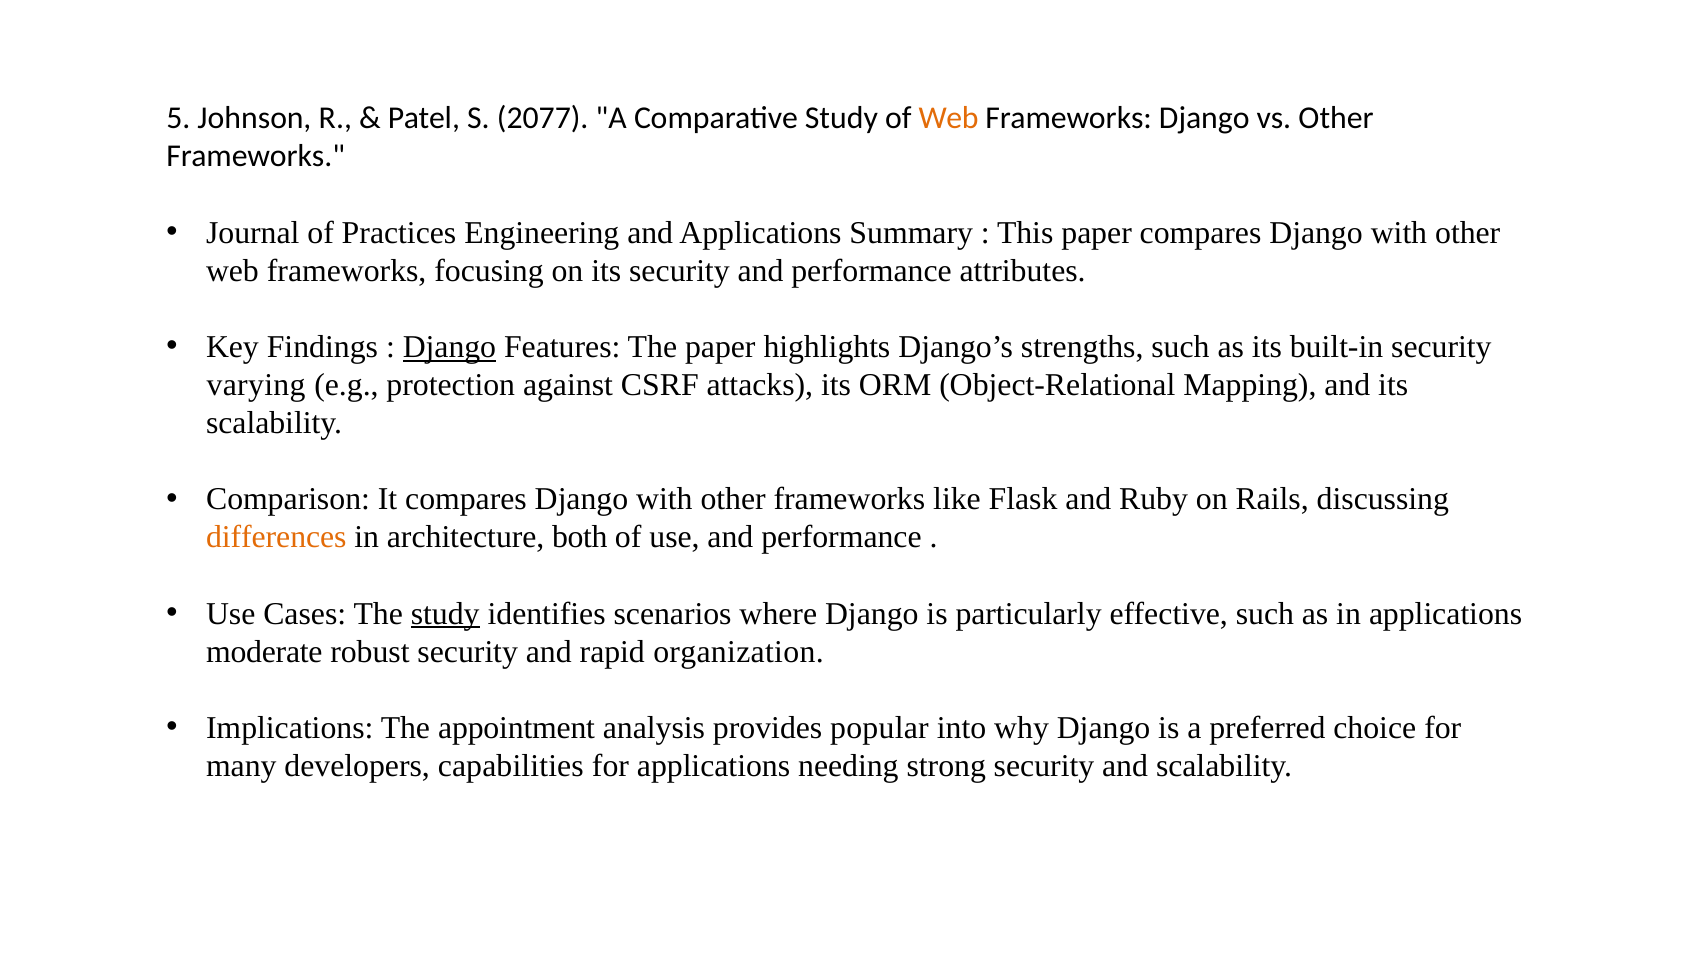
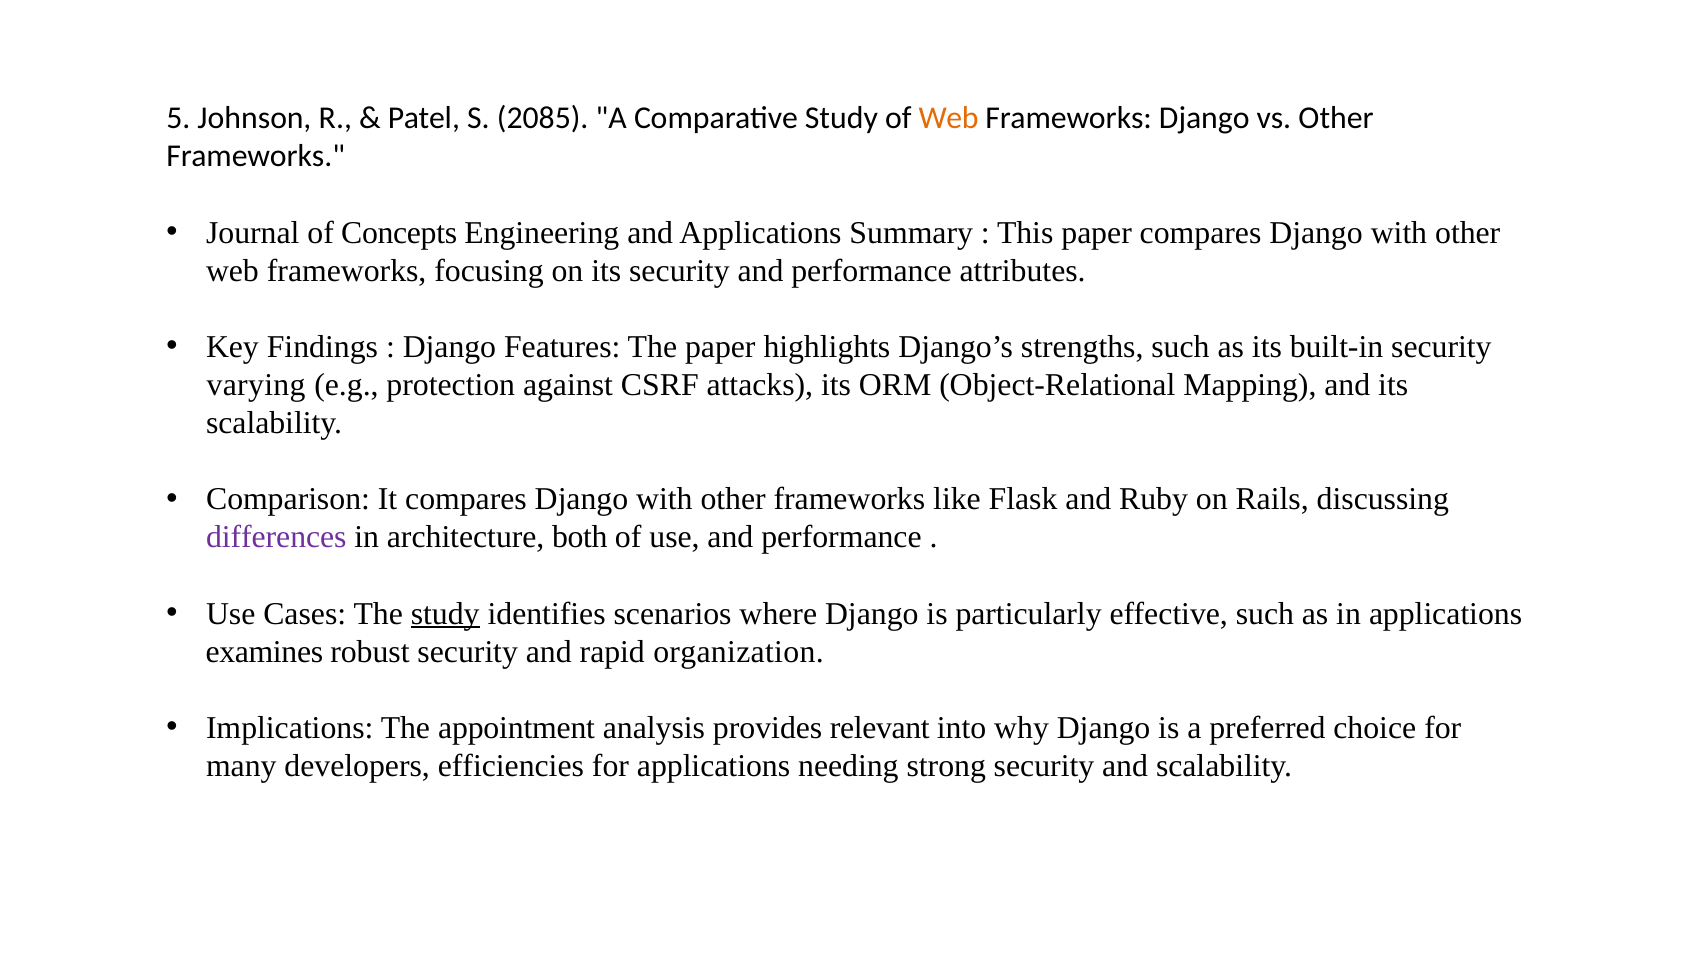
2077: 2077 -> 2085
Practices: Practices -> Concepts
Django at (449, 347) underline: present -> none
differences colour: orange -> purple
moderate: moderate -> examines
popular: popular -> relevant
capabilities: capabilities -> efficiencies
